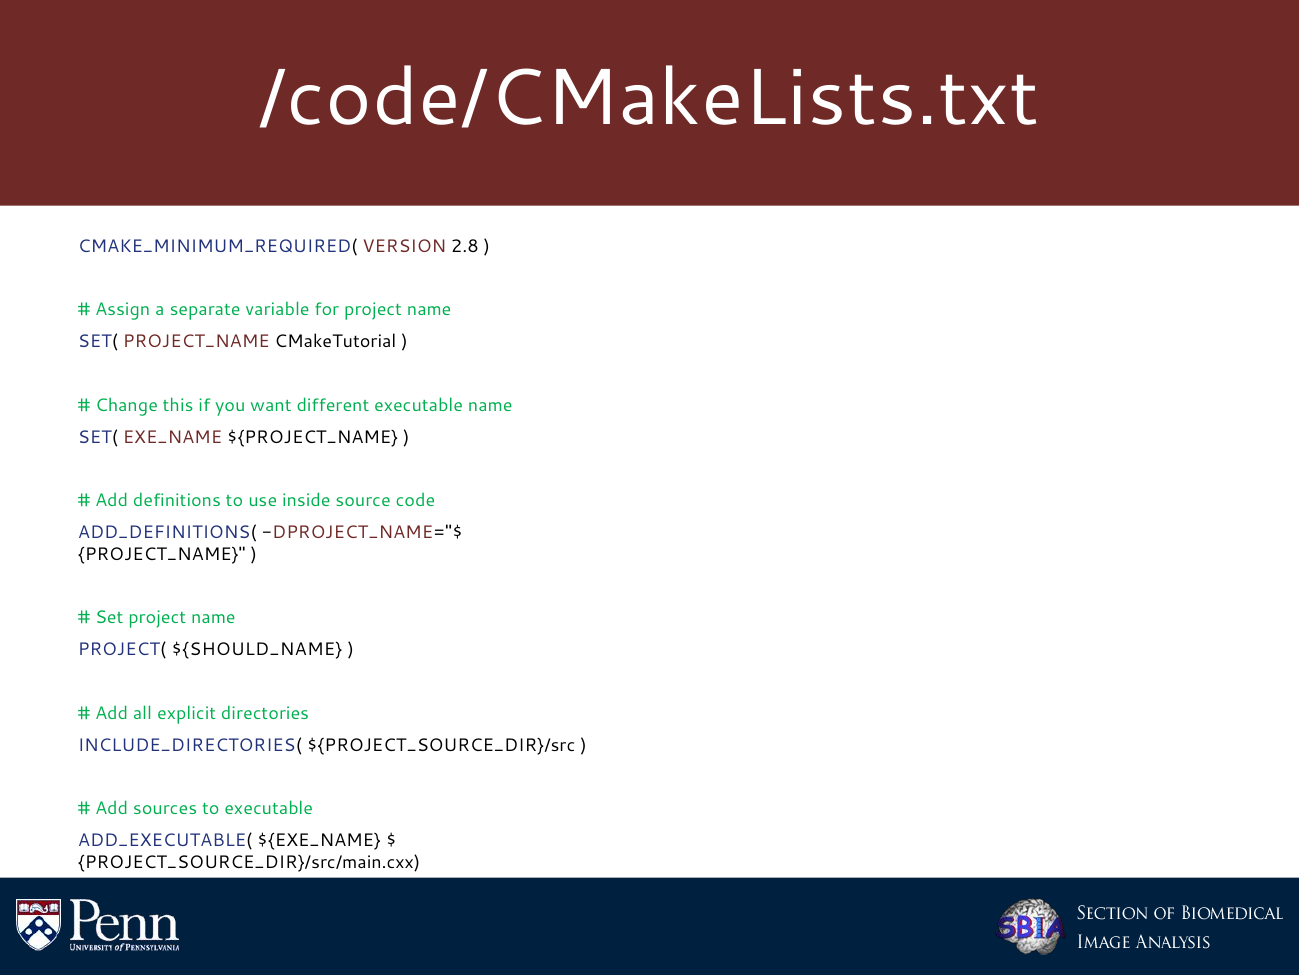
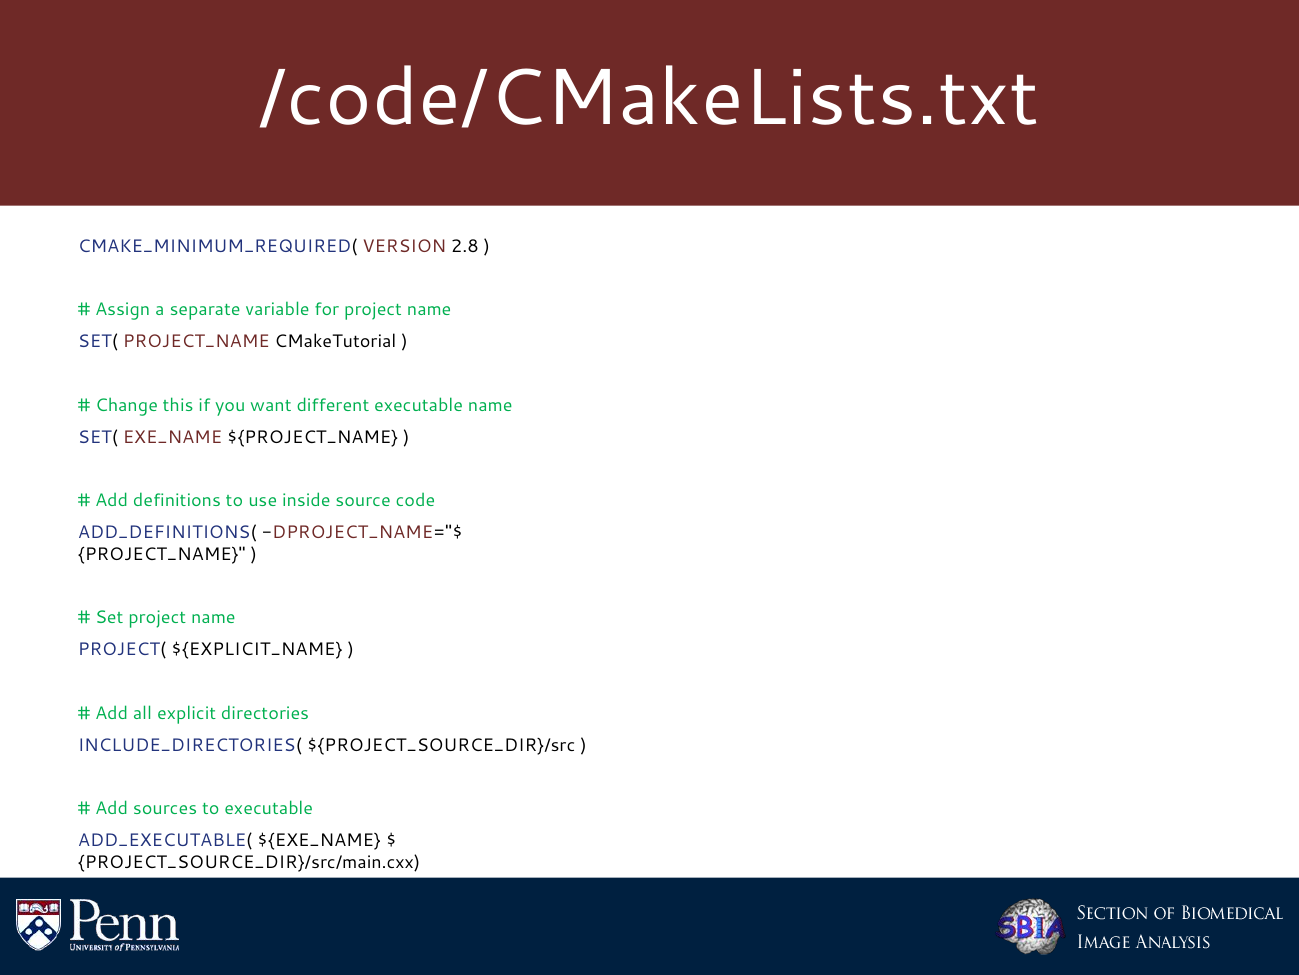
${SHOULD_NAME: ${SHOULD_NAME -> ${EXPLICIT_NAME
